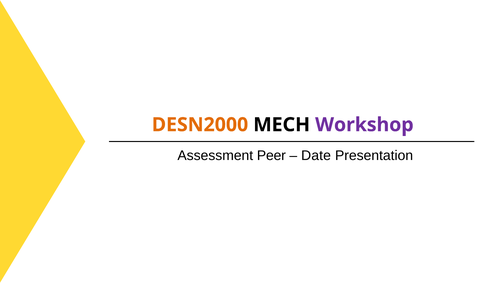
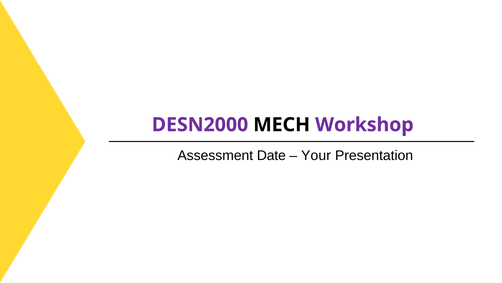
DESN2000 colour: orange -> purple
Peer: Peer -> Date
Date: Date -> Your
